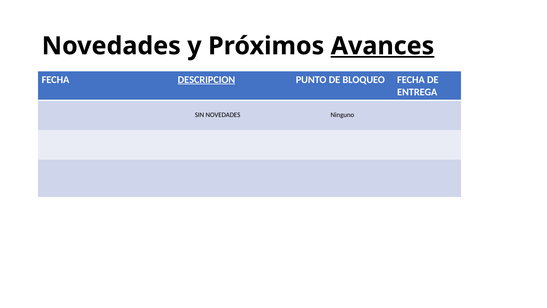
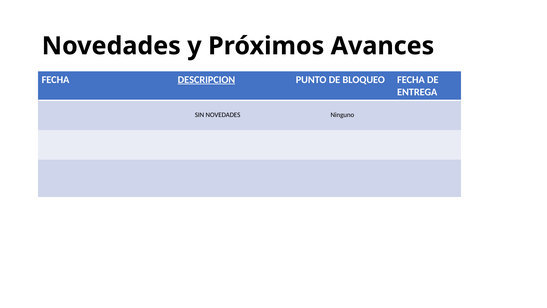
Avances underline: present -> none
